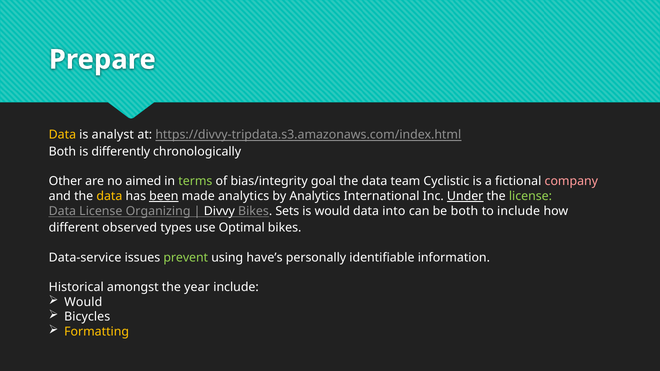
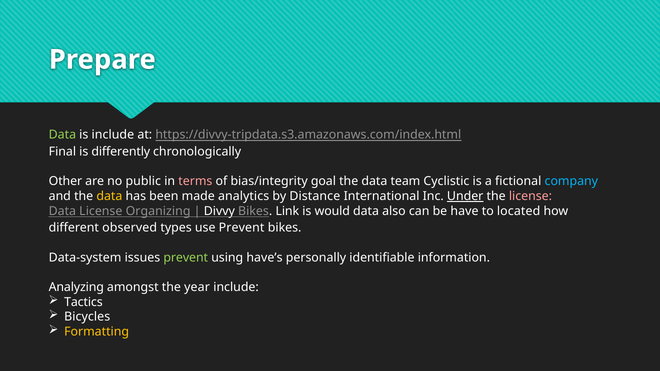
Data at (62, 135) colour: yellow -> light green
is analyst: analyst -> include
Both at (62, 152): Both -> Final
aimed: aimed -> public
terms colour: light green -> pink
company colour: pink -> light blue
been underline: present -> none
by Analytics: Analytics -> Distance
license at (530, 196) colour: light green -> pink
Sets: Sets -> Link
into: into -> also
be both: both -> have
to include: include -> located
use Optimal: Optimal -> Prevent
Data-service: Data-service -> Data-system
Historical: Historical -> Analyzing
Would at (83, 302): Would -> Tactics
